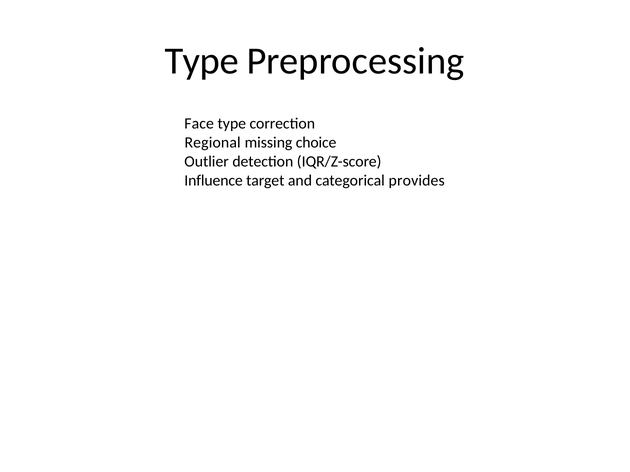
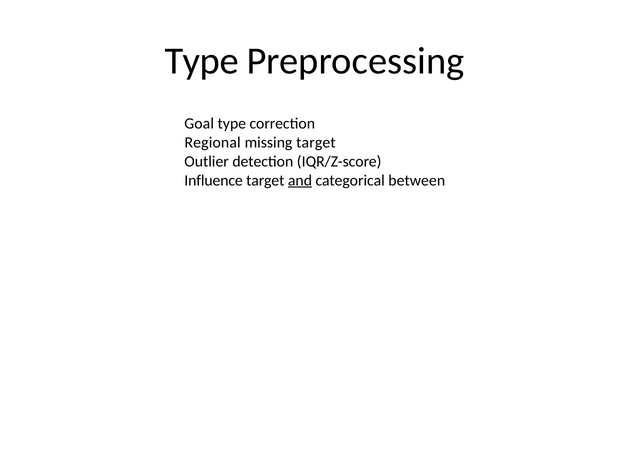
Face: Face -> Goal
missing choice: choice -> target
and underline: none -> present
provides: provides -> between
